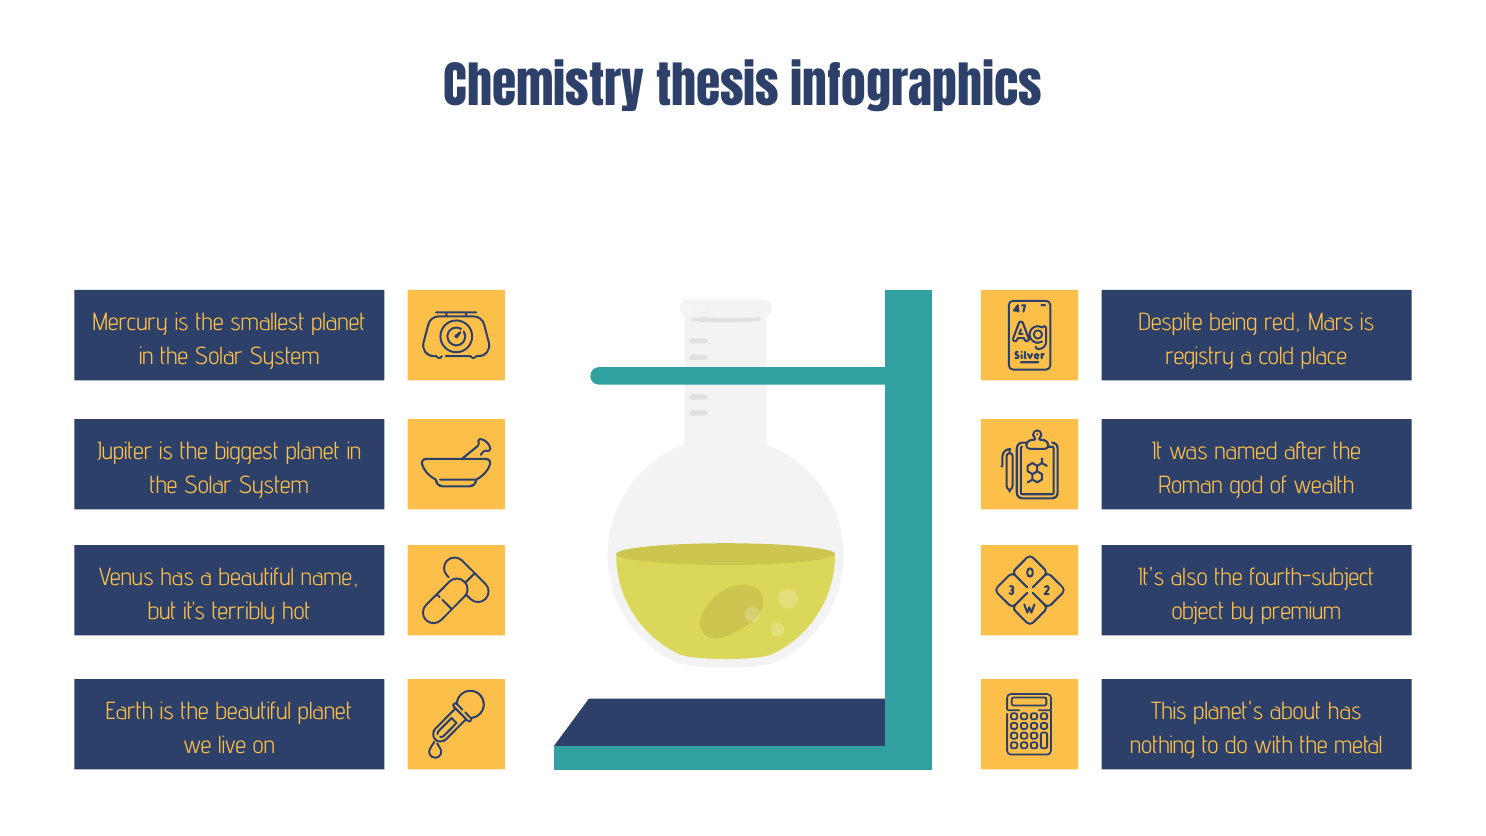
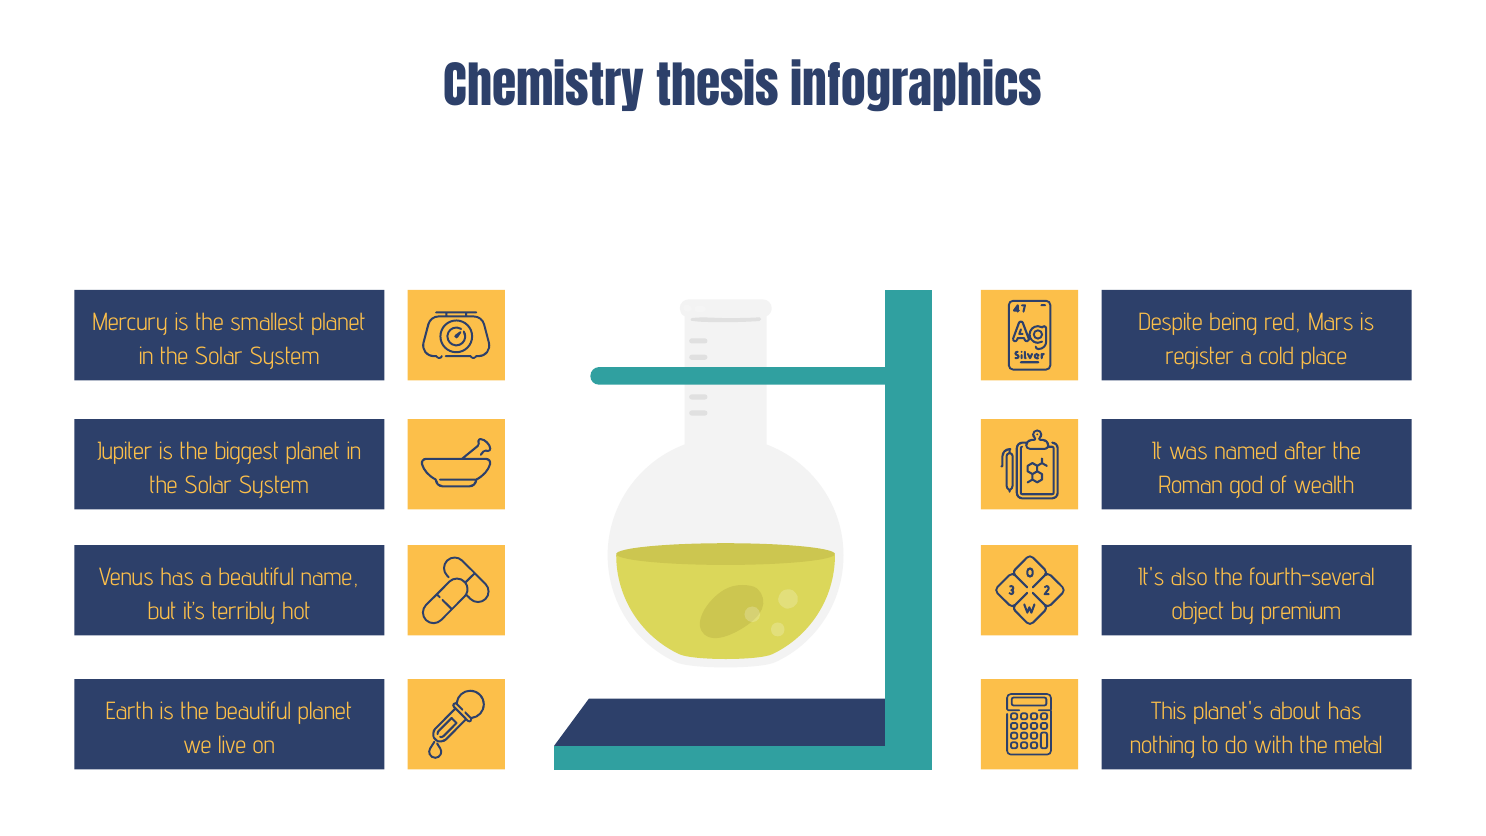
registry: registry -> register
fourth-subject: fourth-subject -> fourth-several
